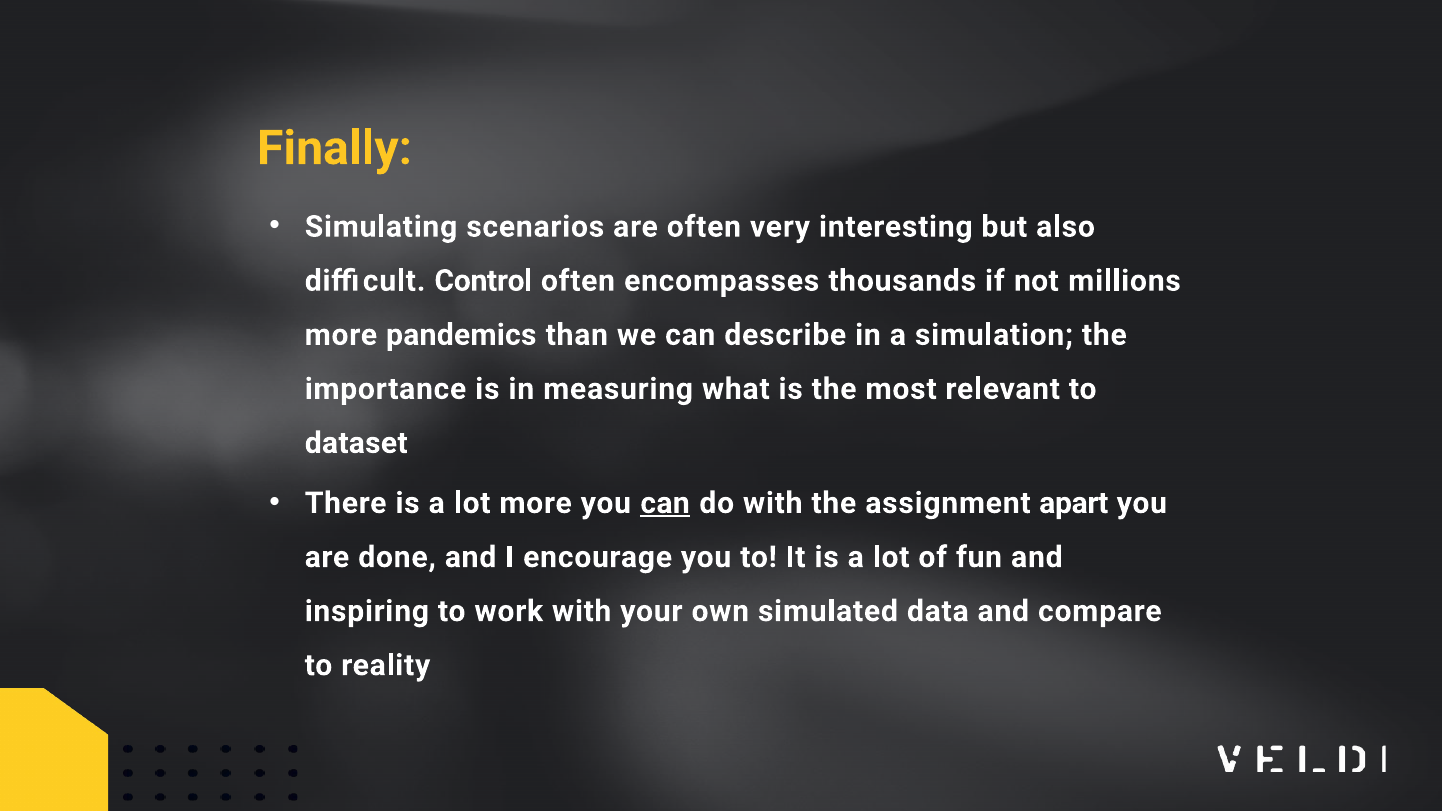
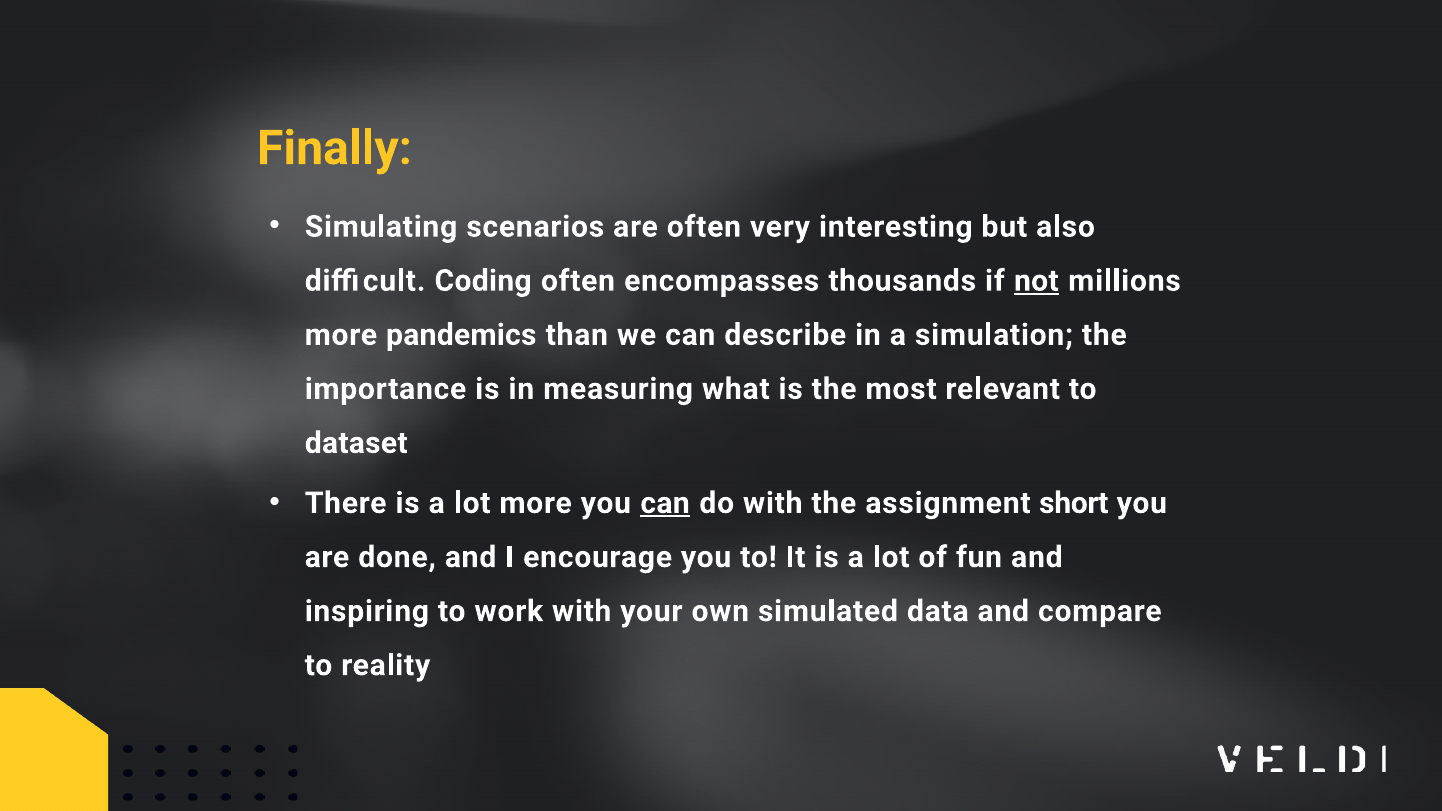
Control: Control -> Coding
not underline: none -> present
apart: apart -> short
